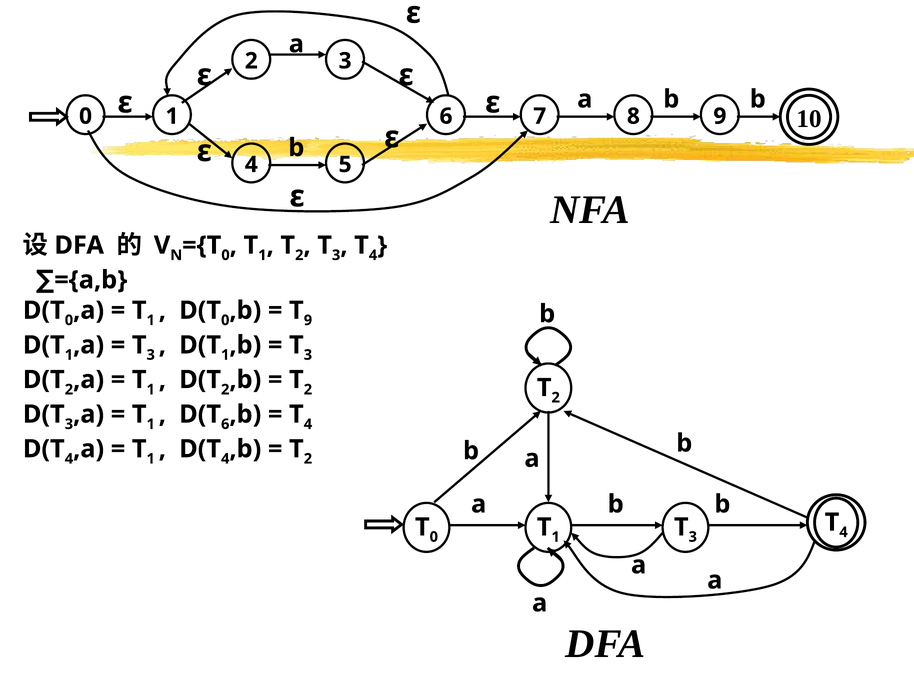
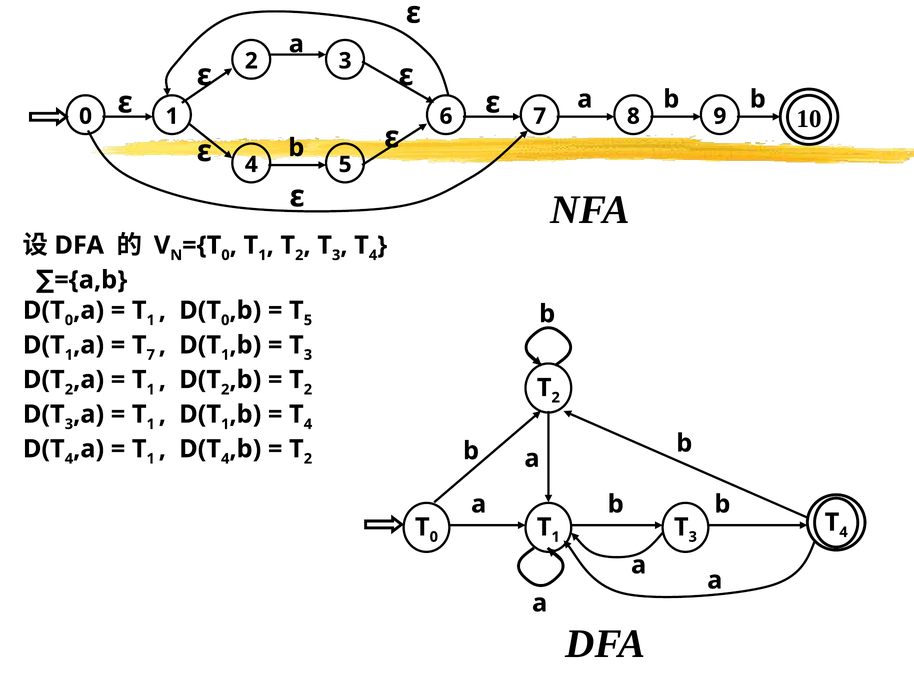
9 at (308, 320): 9 -> 5
3 at (151, 355): 3 -> 7
6 at (225, 424): 6 -> 1
